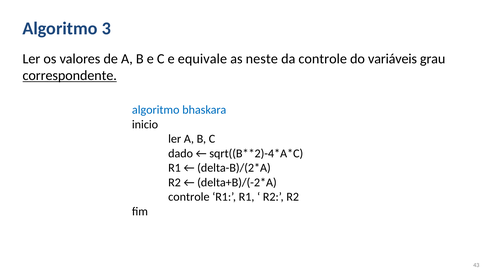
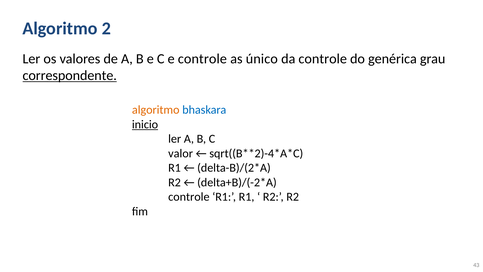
3: 3 -> 2
e equivale: equivale -> controle
neste: neste -> único
variáveis: variáveis -> genérica
algoritmo at (156, 110) colour: blue -> orange
inicio underline: none -> present
dado: dado -> valor
